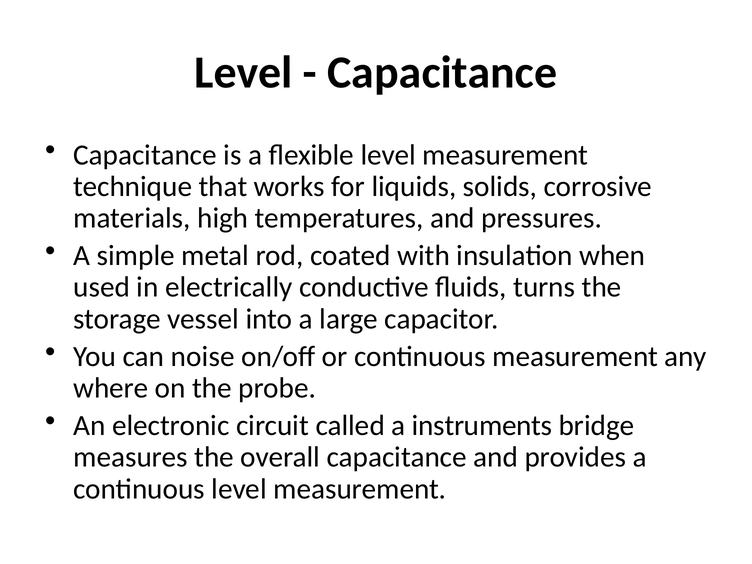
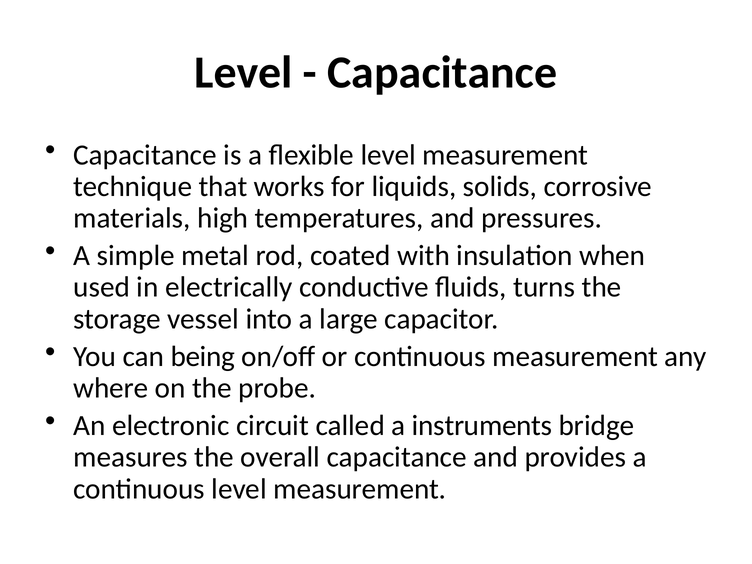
noise: noise -> being
